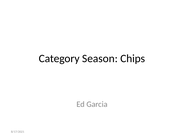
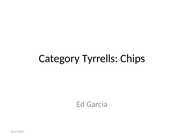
Season: Season -> Tyrrells
